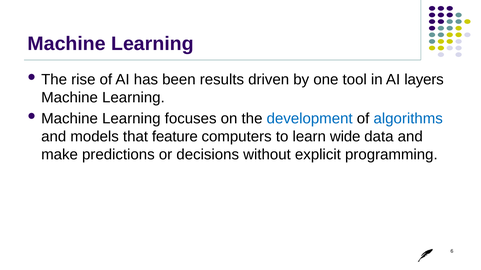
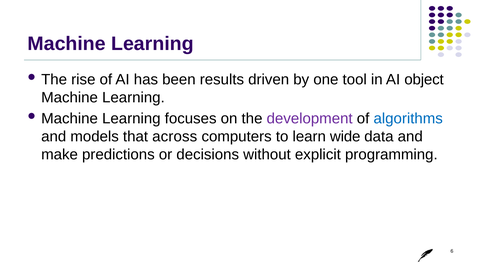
layers: layers -> object
development colour: blue -> purple
feature: feature -> across
